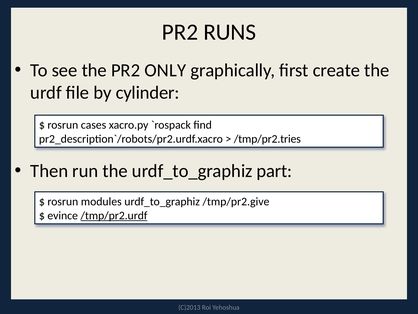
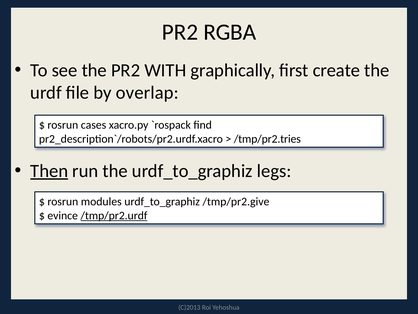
RUNS: RUNS -> RGBA
ONLY: ONLY -> WITH
cylinder: cylinder -> overlap
Then underline: none -> present
part: part -> legs
